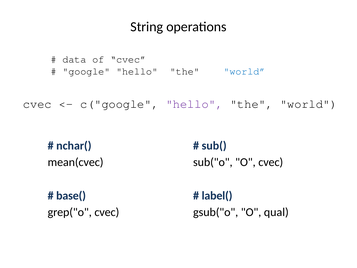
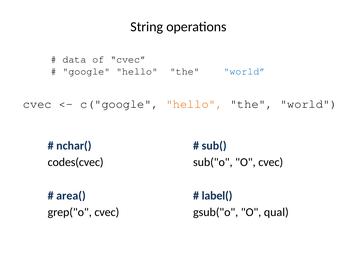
hello at (194, 104) colour: purple -> orange
mean(cvec: mean(cvec -> codes(cvec
base(: base( -> area(
